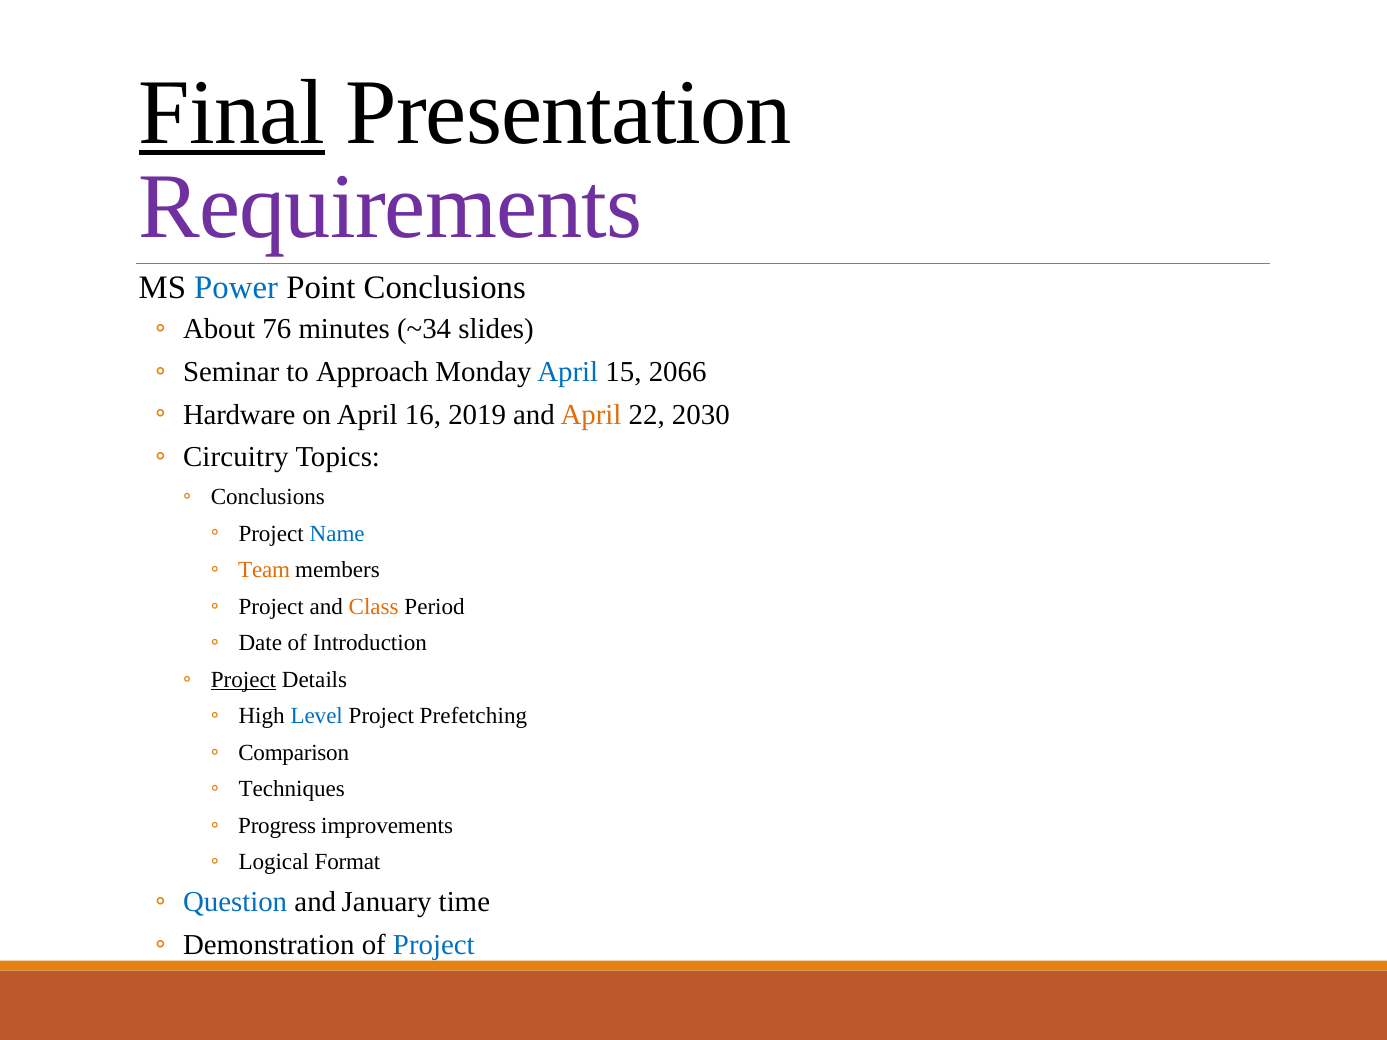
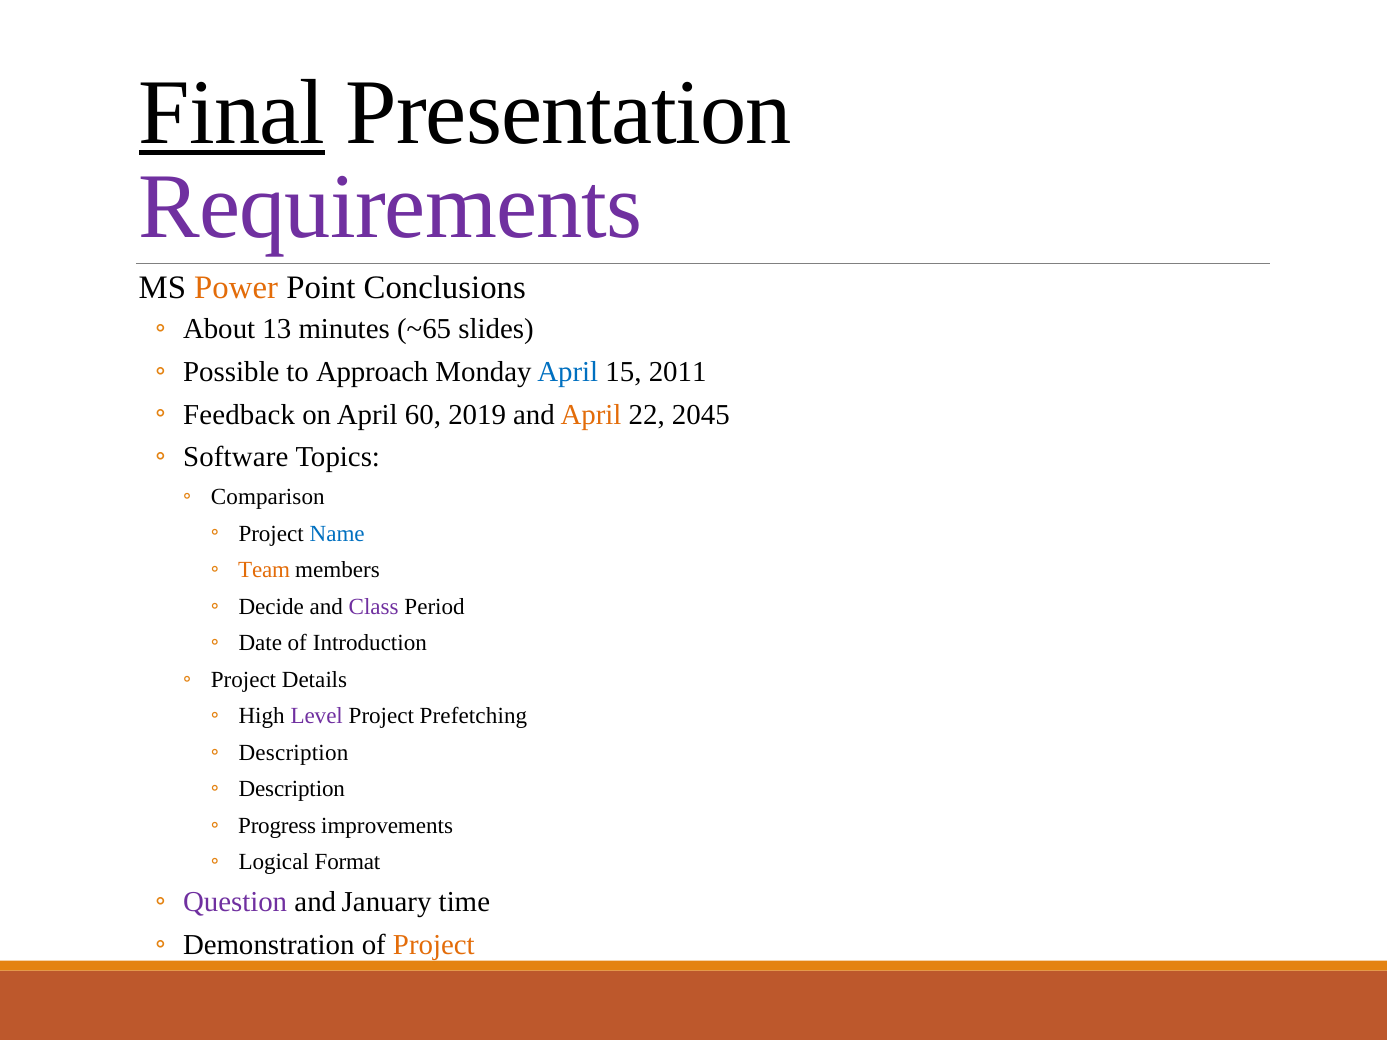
Power colour: blue -> orange
76: 76 -> 13
~34: ~34 -> ~65
Seminar: Seminar -> Possible
2066: 2066 -> 2011
Hardware: Hardware -> Feedback
16: 16 -> 60
2030: 2030 -> 2045
Circuitry: Circuitry -> Software
Conclusions at (268, 497): Conclusions -> Comparison
Project at (271, 607): Project -> Decide
Class colour: orange -> purple
Project at (243, 680) underline: present -> none
Level colour: blue -> purple
Comparison at (294, 753): Comparison -> Description
Techniques at (292, 789): Techniques -> Description
Question colour: blue -> purple
Project at (434, 945) colour: blue -> orange
